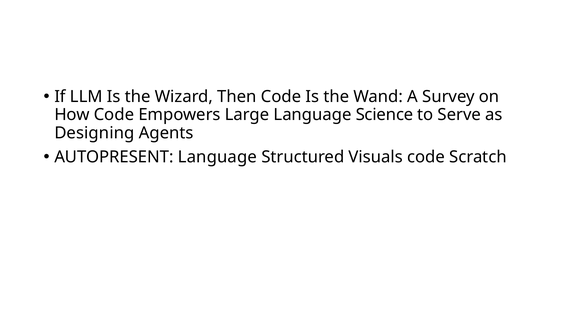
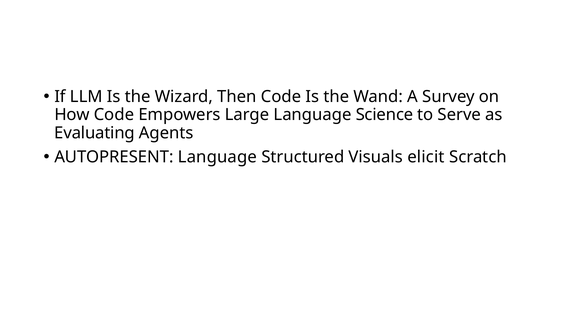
Designing: Designing -> Evaluating
Visuals code: code -> elicit
